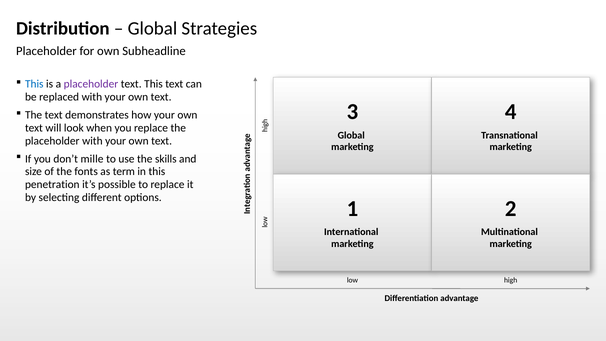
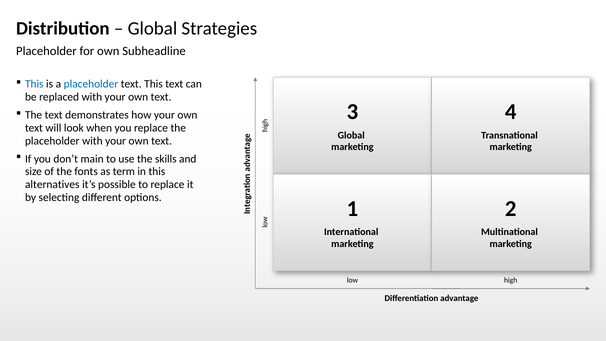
placeholder at (91, 84) colour: purple -> blue
mille: mille -> main
penetration: penetration -> alternatives
